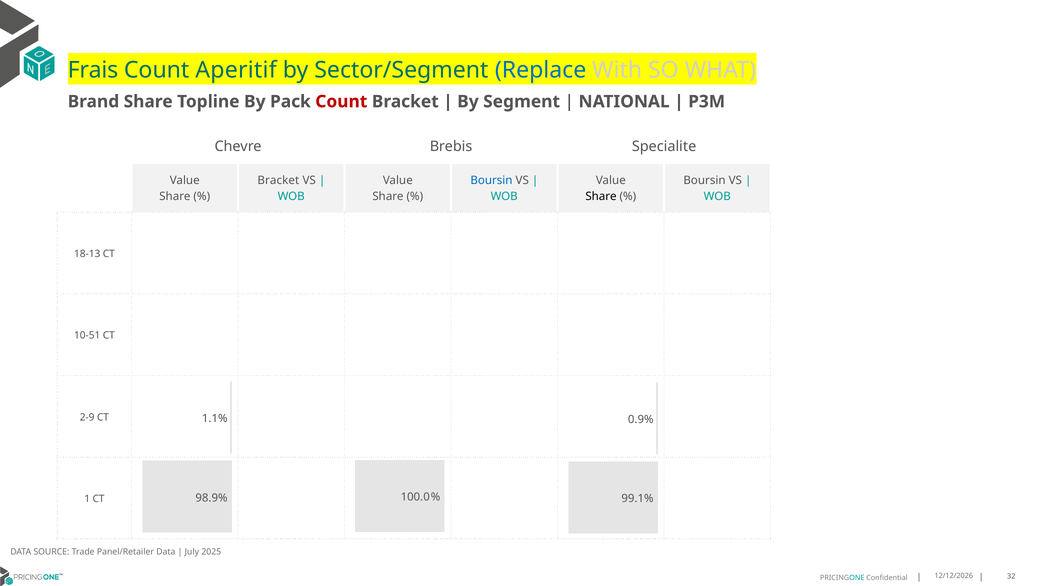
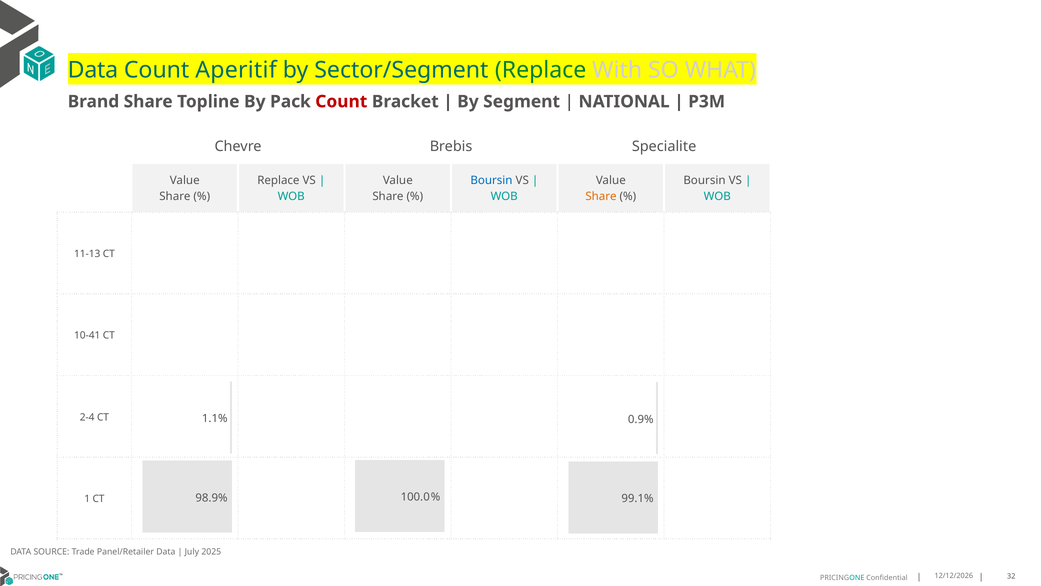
Frais at (93, 70): Frais -> Data
Replace at (541, 70) colour: blue -> green
Bracket at (278, 180): Bracket -> Replace
Share at (601, 196) colour: black -> orange
18-13: 18-13 -> 11-13
10-51: 10-51 -> 10-41
2-9: 2-9 -> 2-4
